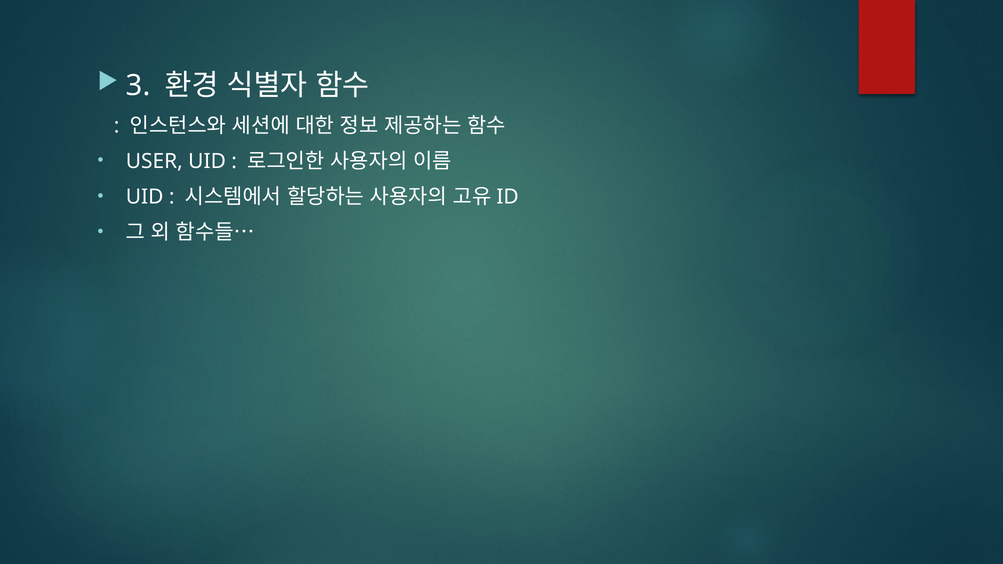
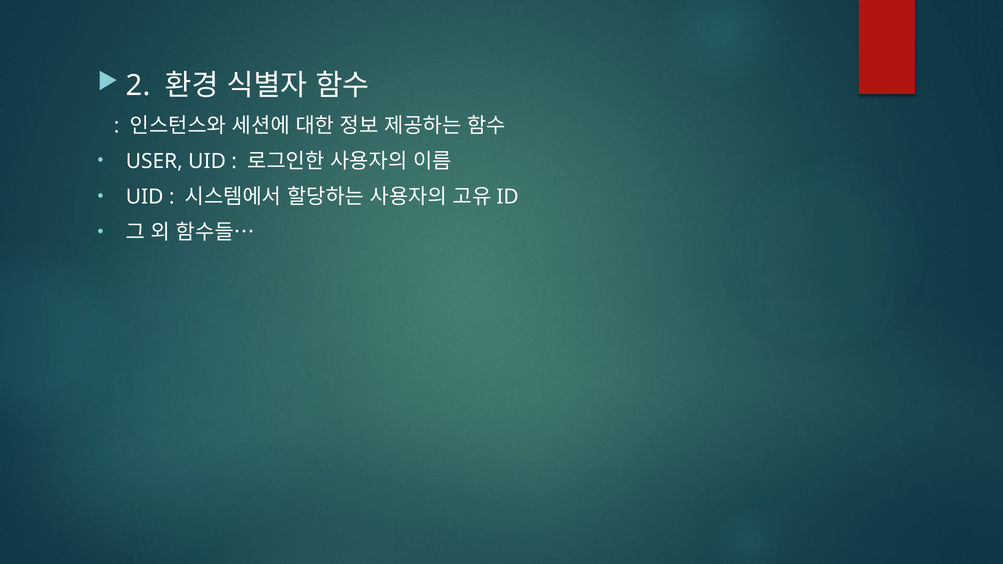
3: 3 -> 2
